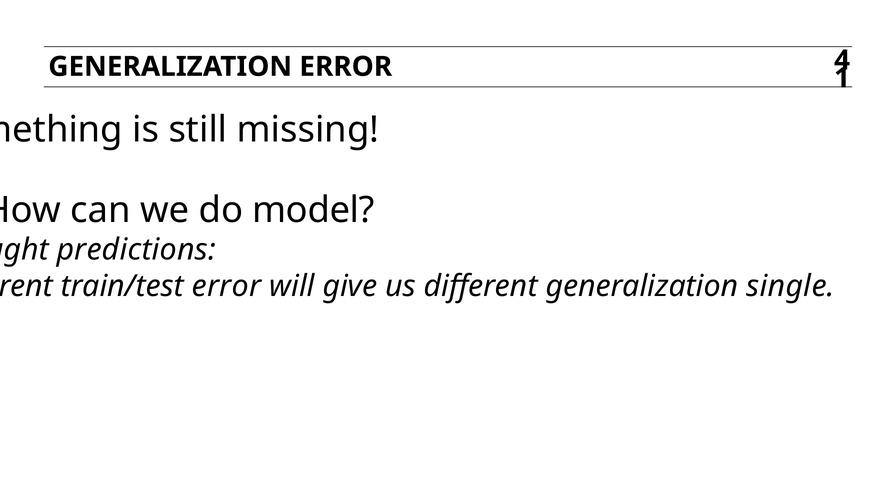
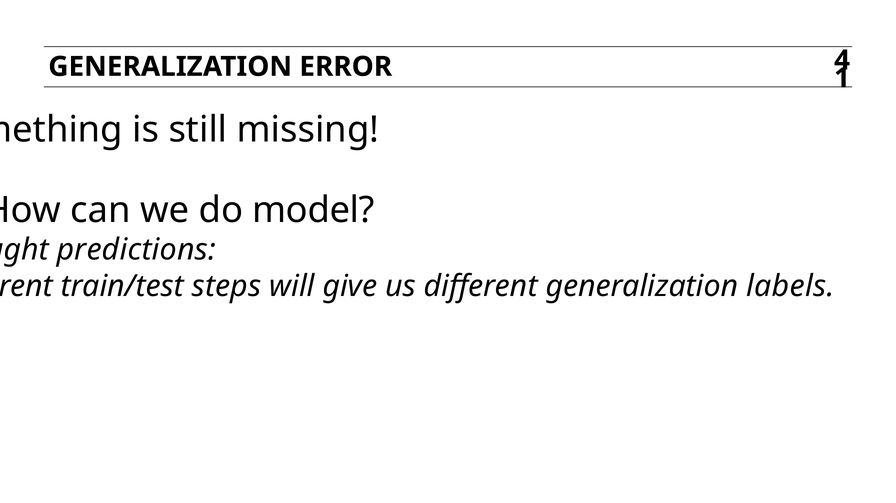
train/test error: error -> steps
single: single -> labels
